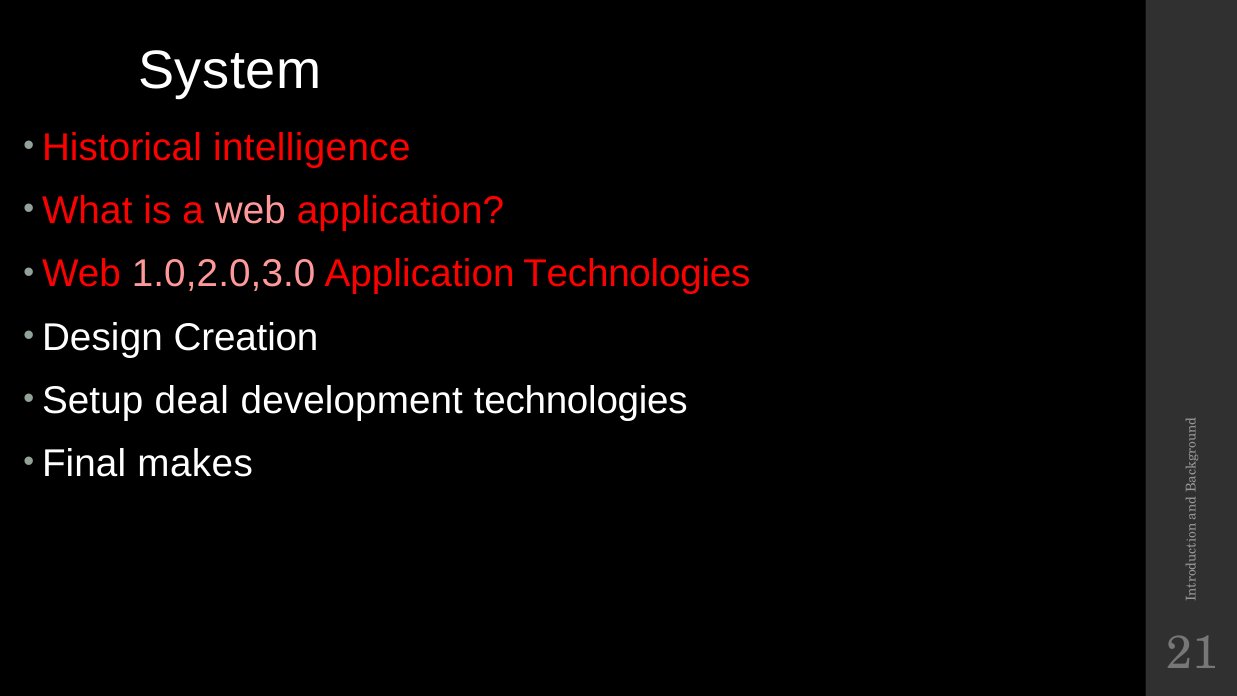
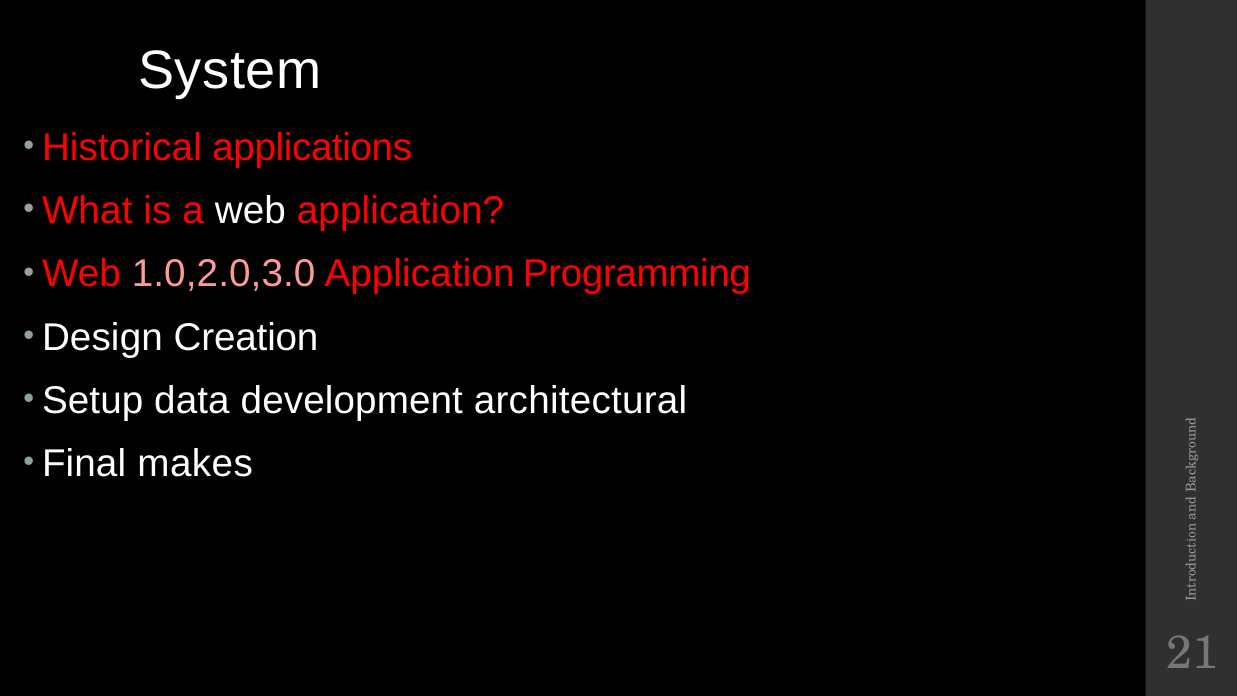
intelligence: intelligence -> applications
web at (250, 211) colour: pink -> white
Application Technologies: Technologies -> Programming
deal: deal -> data
development technologies: technologies -> architectural
